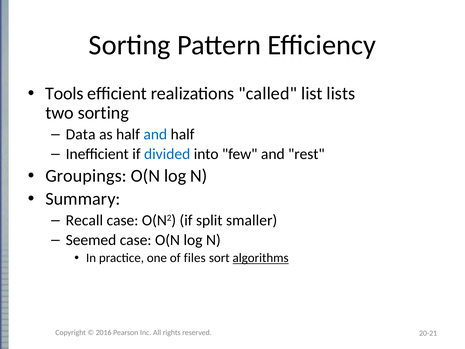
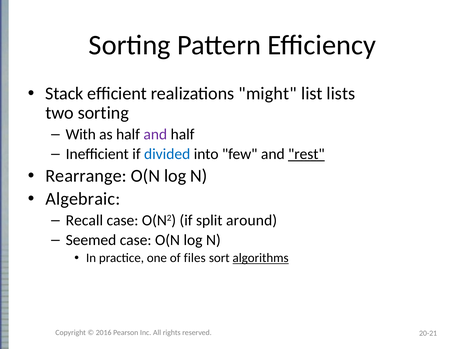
Tools: Tools -> Stack
called: called -> might
Data: Data -> With
and at (155, 134) colour: blue -> purple
rest underline: none -> present
Groupings: Groupings -> Rearrange
Summary: Summary -> Algebraic
smaller: smaller -> around
